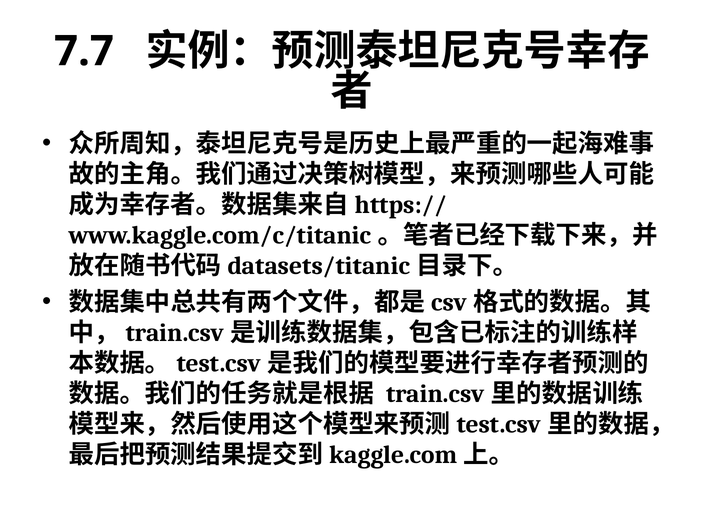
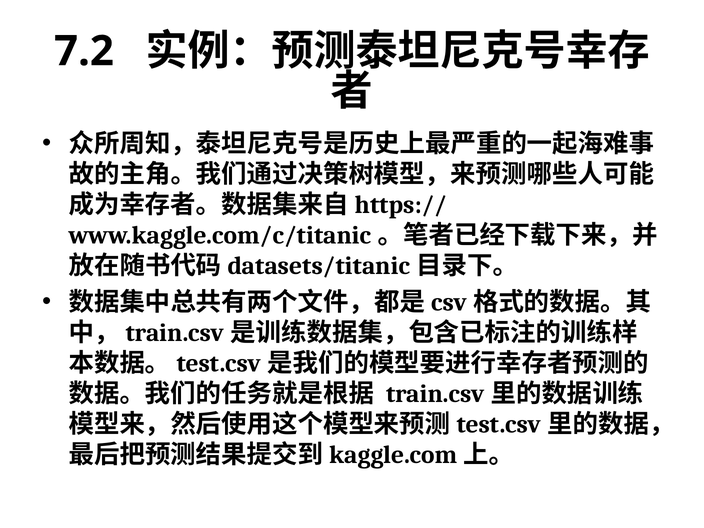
7.7: 7.7 -> 7.2
